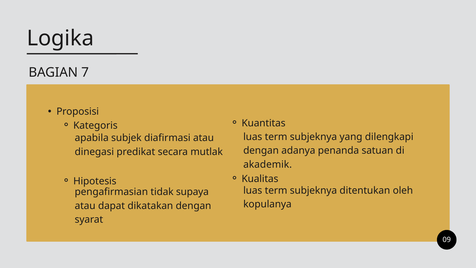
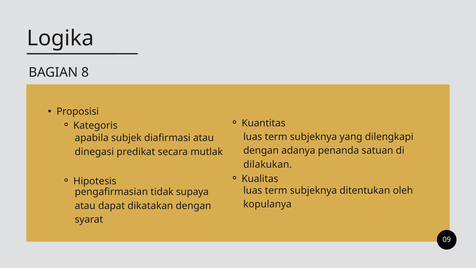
7: 7 -> 8
akademik: akademik -> dilakukan
